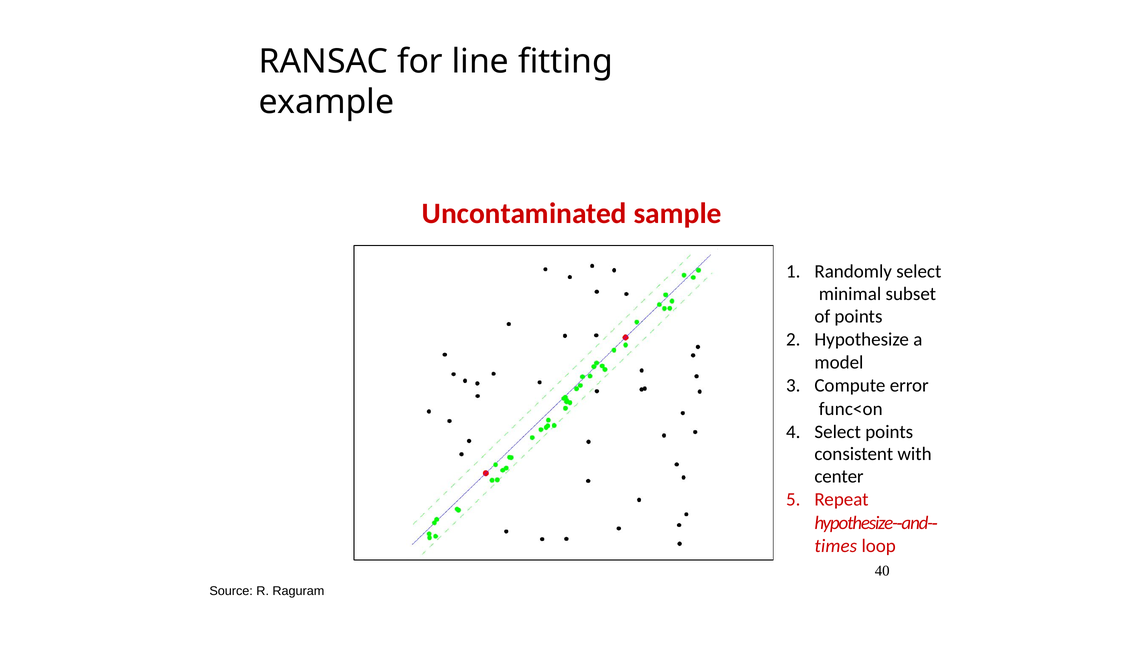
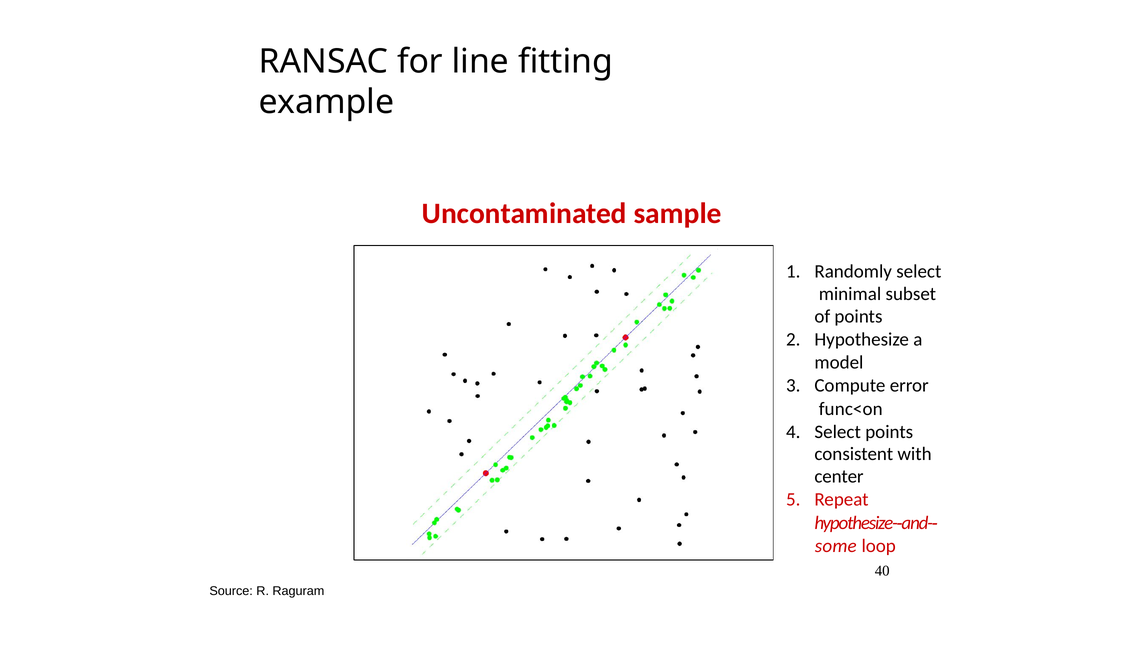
times: times -> some
